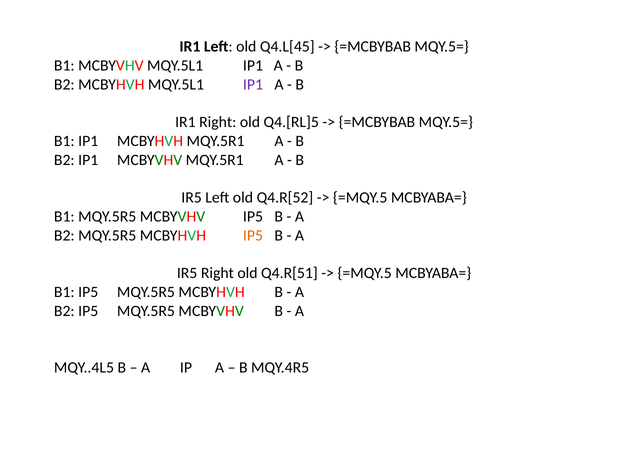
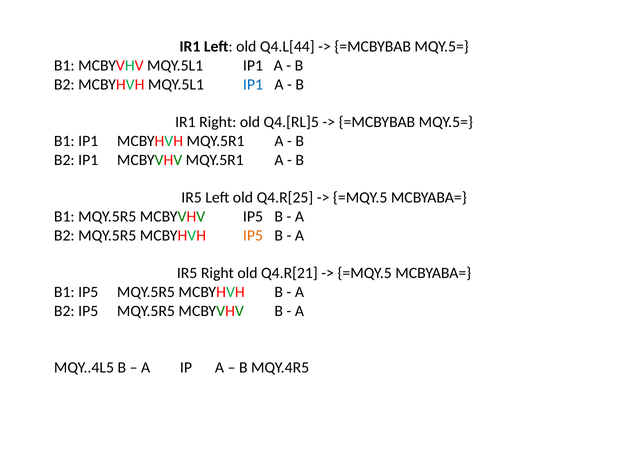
Q4.L[45: Q4.L[45 -> Q4.L[44
IP1 at (253, 85) colour: purple -> blue
Q4.R[52: Q4.R[52 -> Q4.R[25
Q4.R[51: Q4.R[51 -> Q4.R[21
